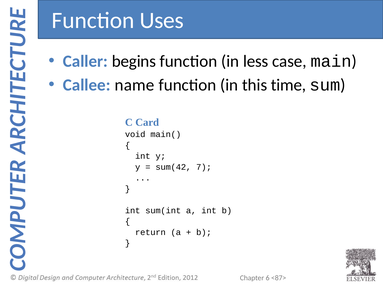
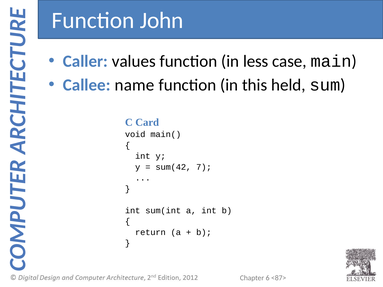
Uses: Uses -> John
begins: begins -> values
time: time -> held
